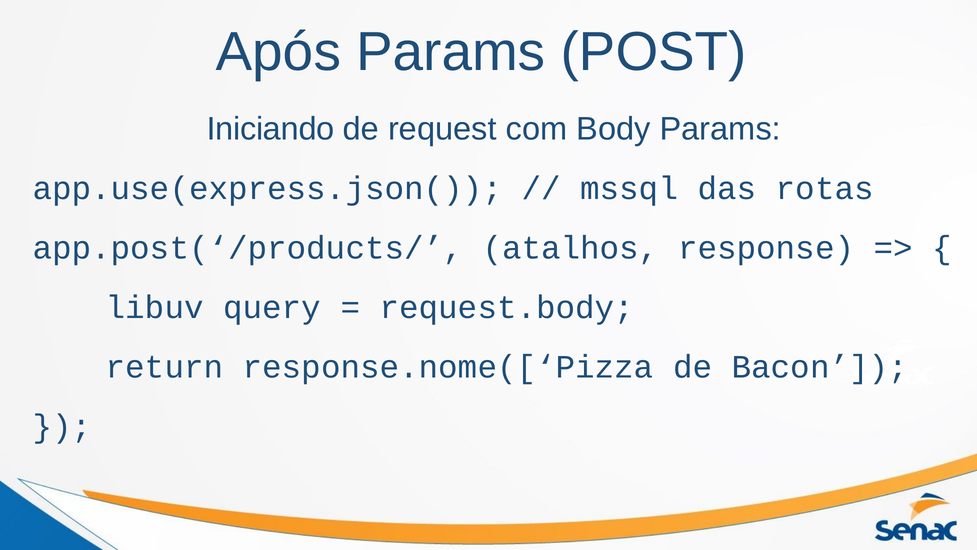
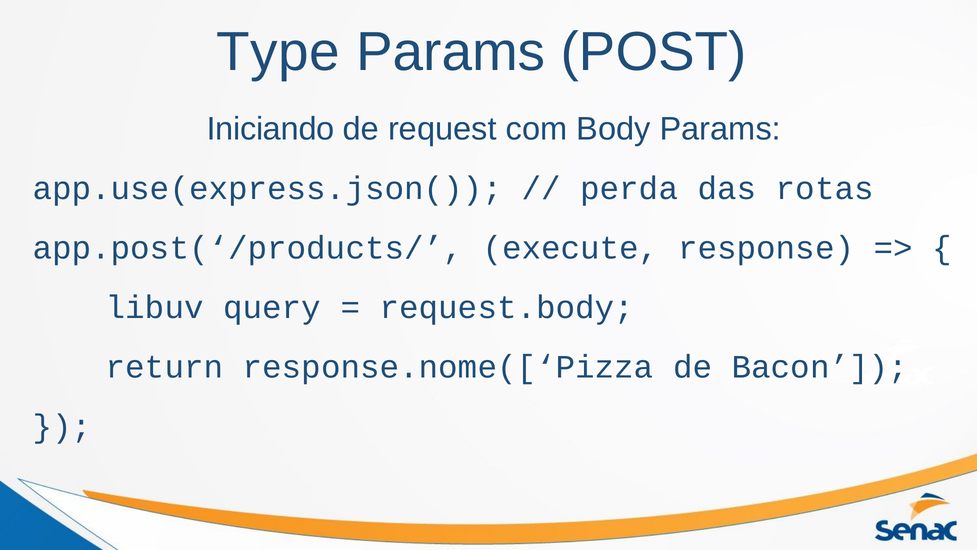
Após: Após -> Type
mssql: mssql -> perda
atalhos: atalhos -> execute
